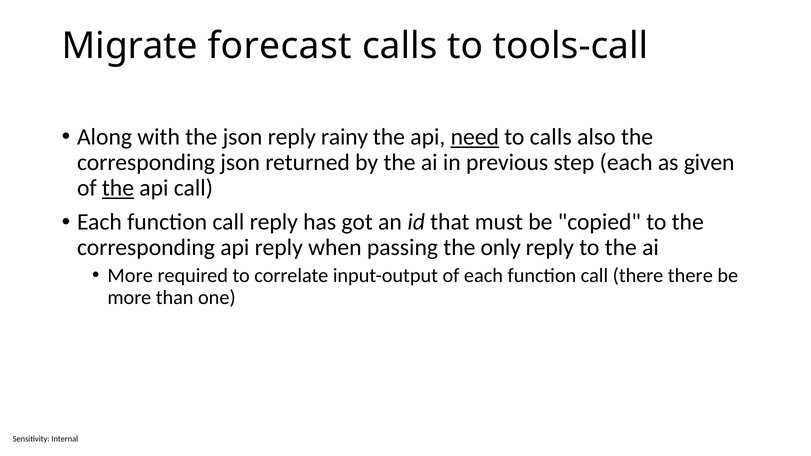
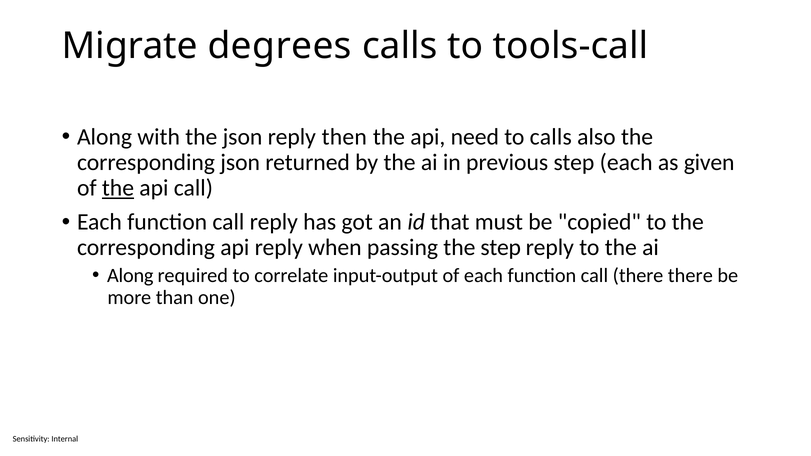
forecast: forecast -> degrees
rainy: rainy -> then
need underline: present -> none
the only: only -> step
More at (130, 276): More -> Along
